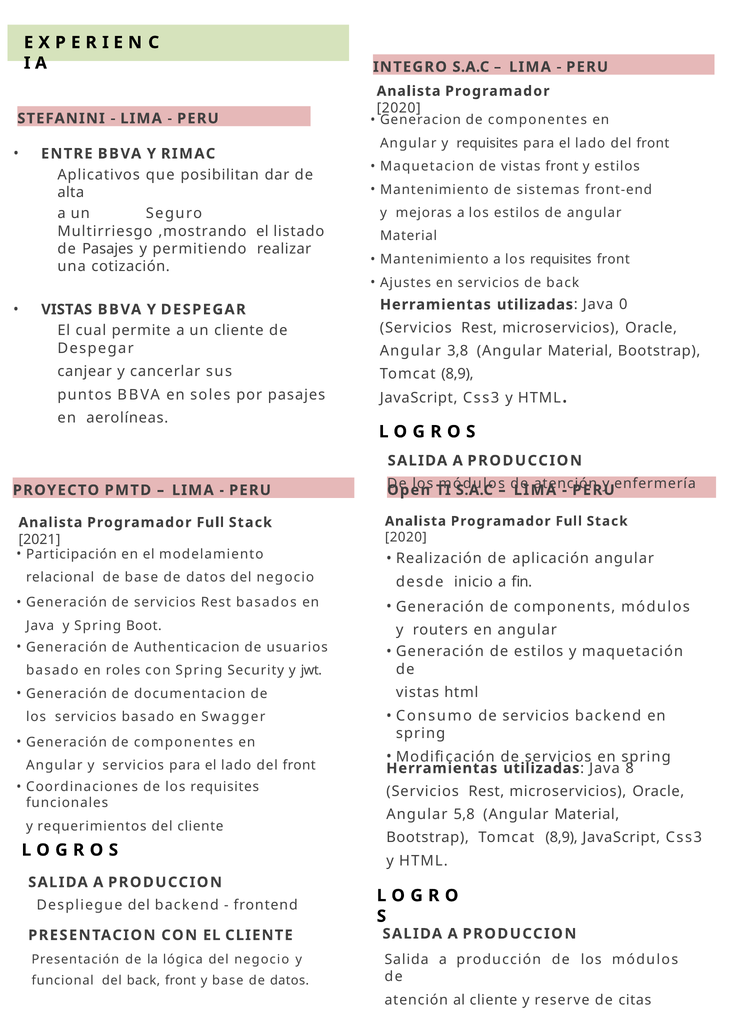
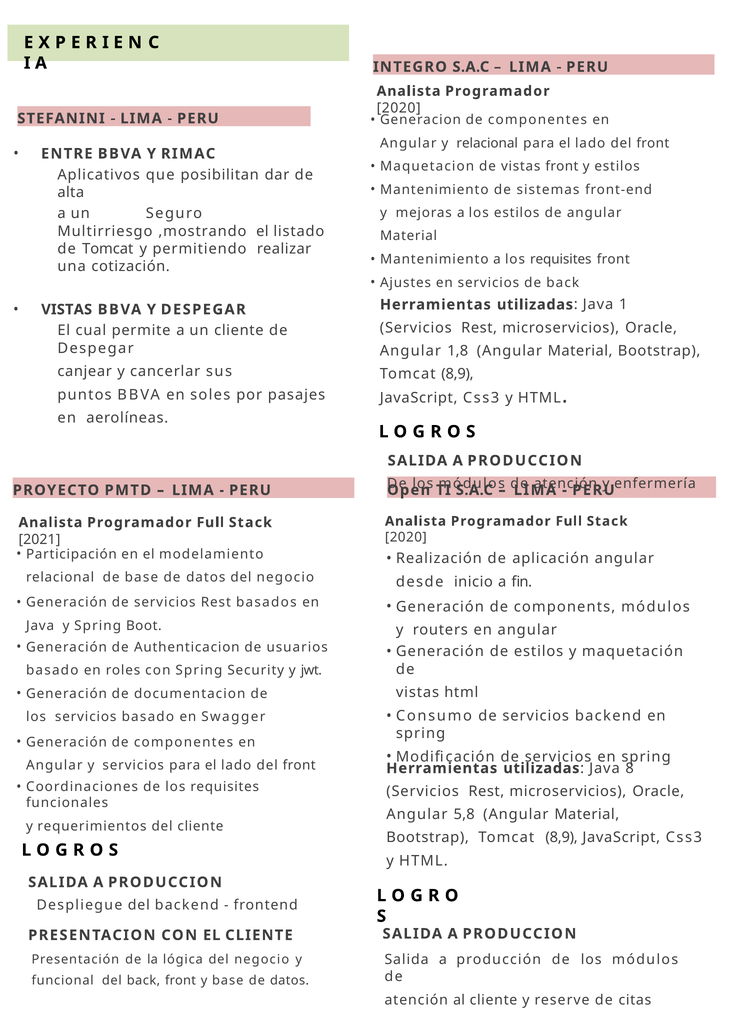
y requisites: requisites -> relacional
de Pasajes: Pasajes -> Tomcat
0: 0 -> 1
3,8: 3,8 -> 1,8
